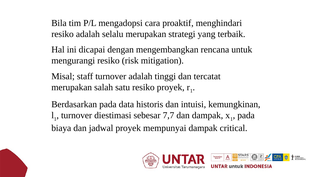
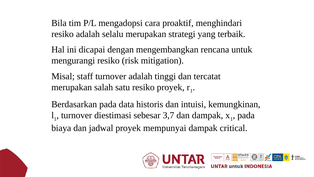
7,7: 7,7 -> 3,7
